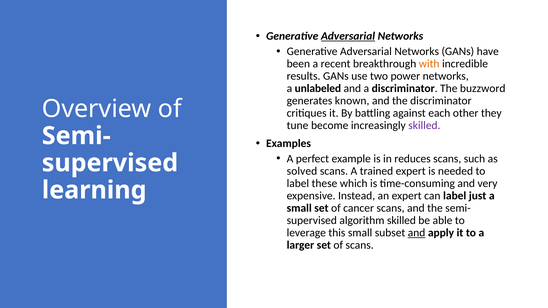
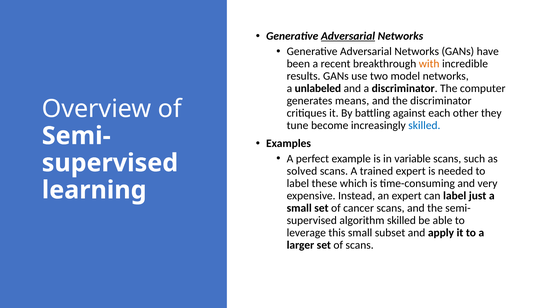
power: power -> model
buzzword: buzzword -> computer
known: known -> means
skilled at (424, 125) colour: purple -> blue
reduces: reduces -> variable
and at (417, 233) underline: present -> none
